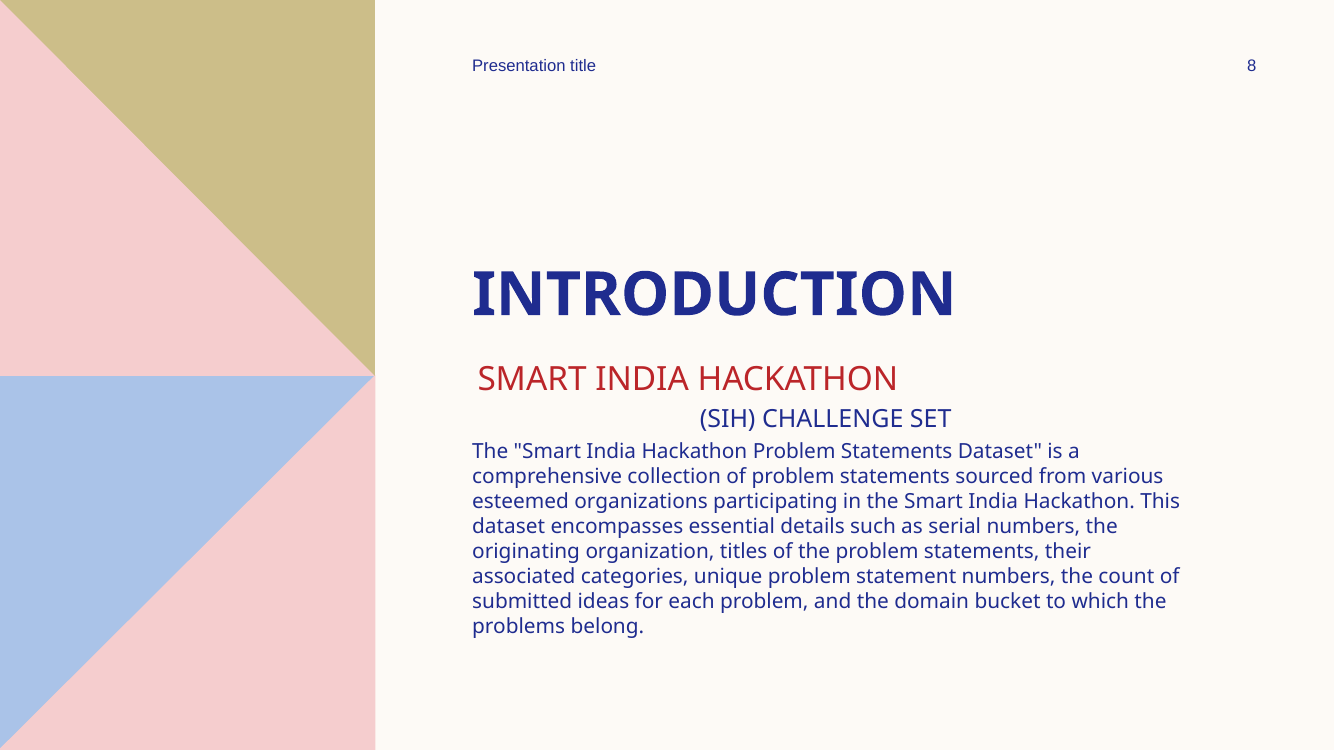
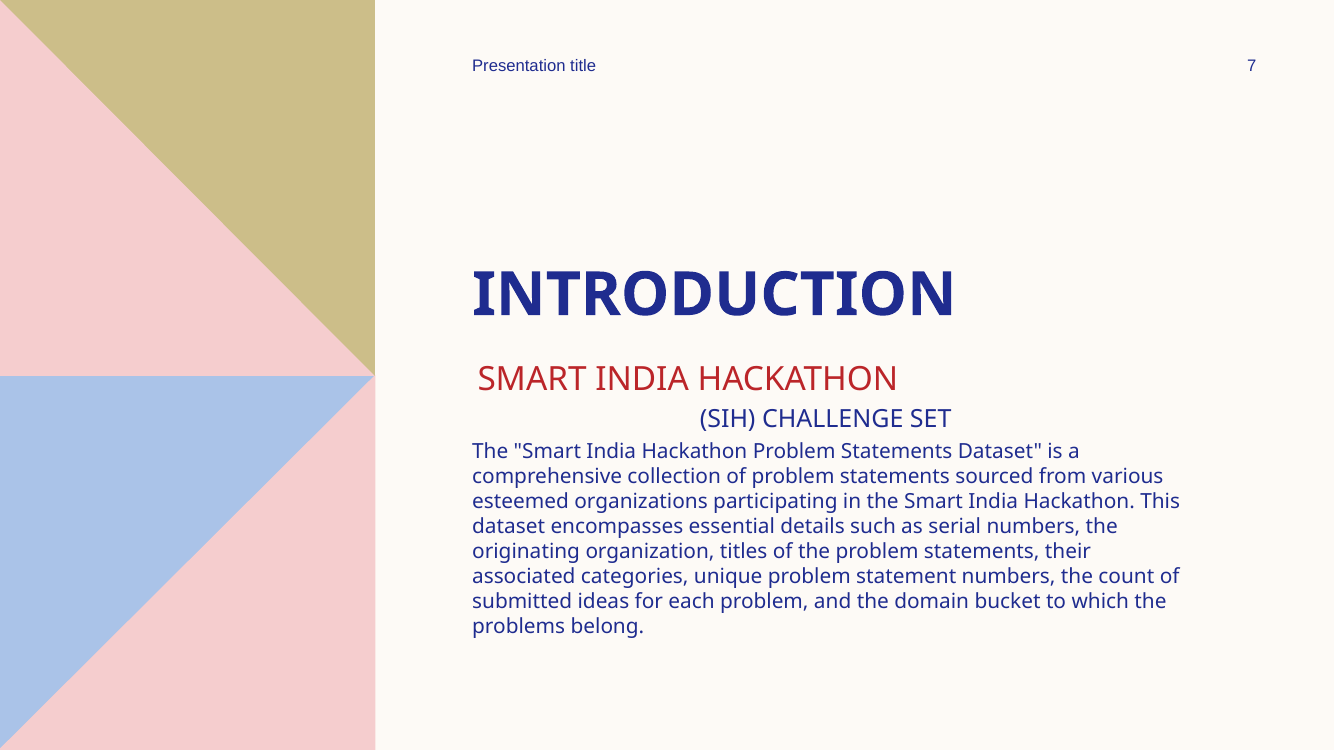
8: 8 -> 7
